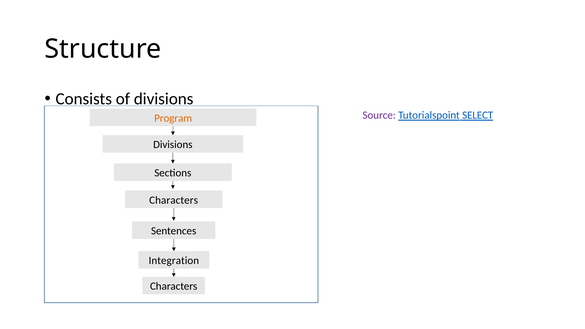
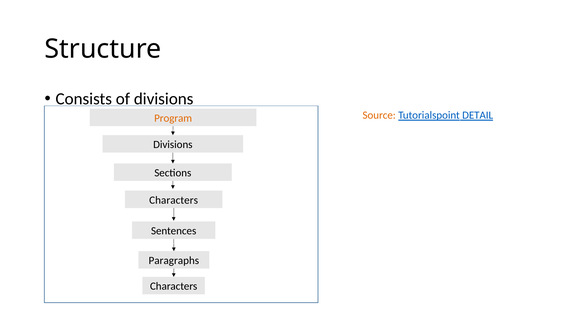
Source colour: purple -> orange
SELECT: SELECT -> DETAIL
Integration: Integration -> Paragraphs
